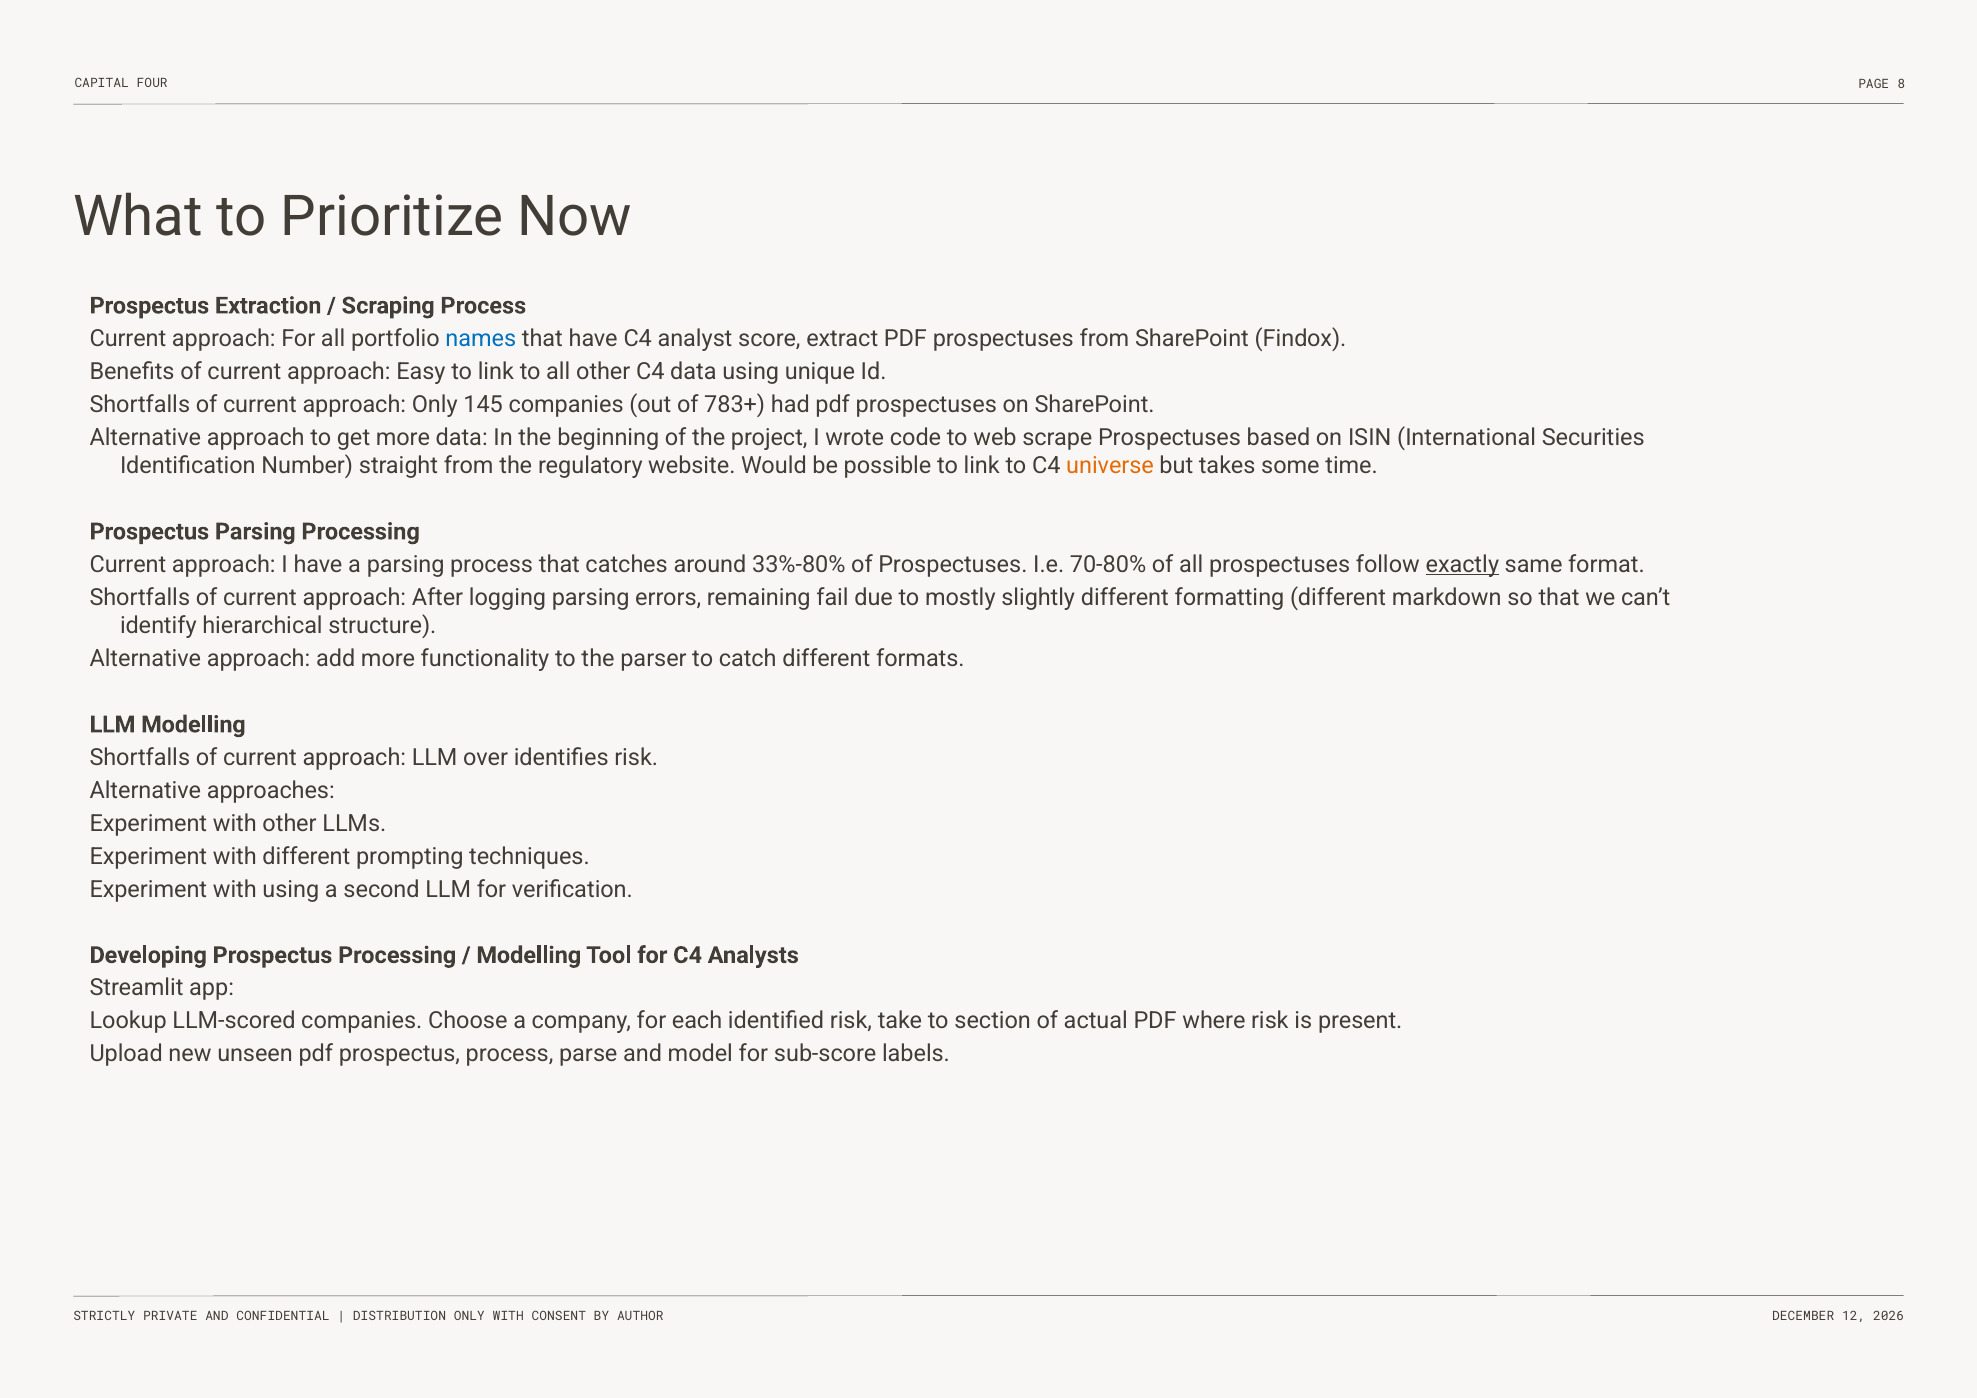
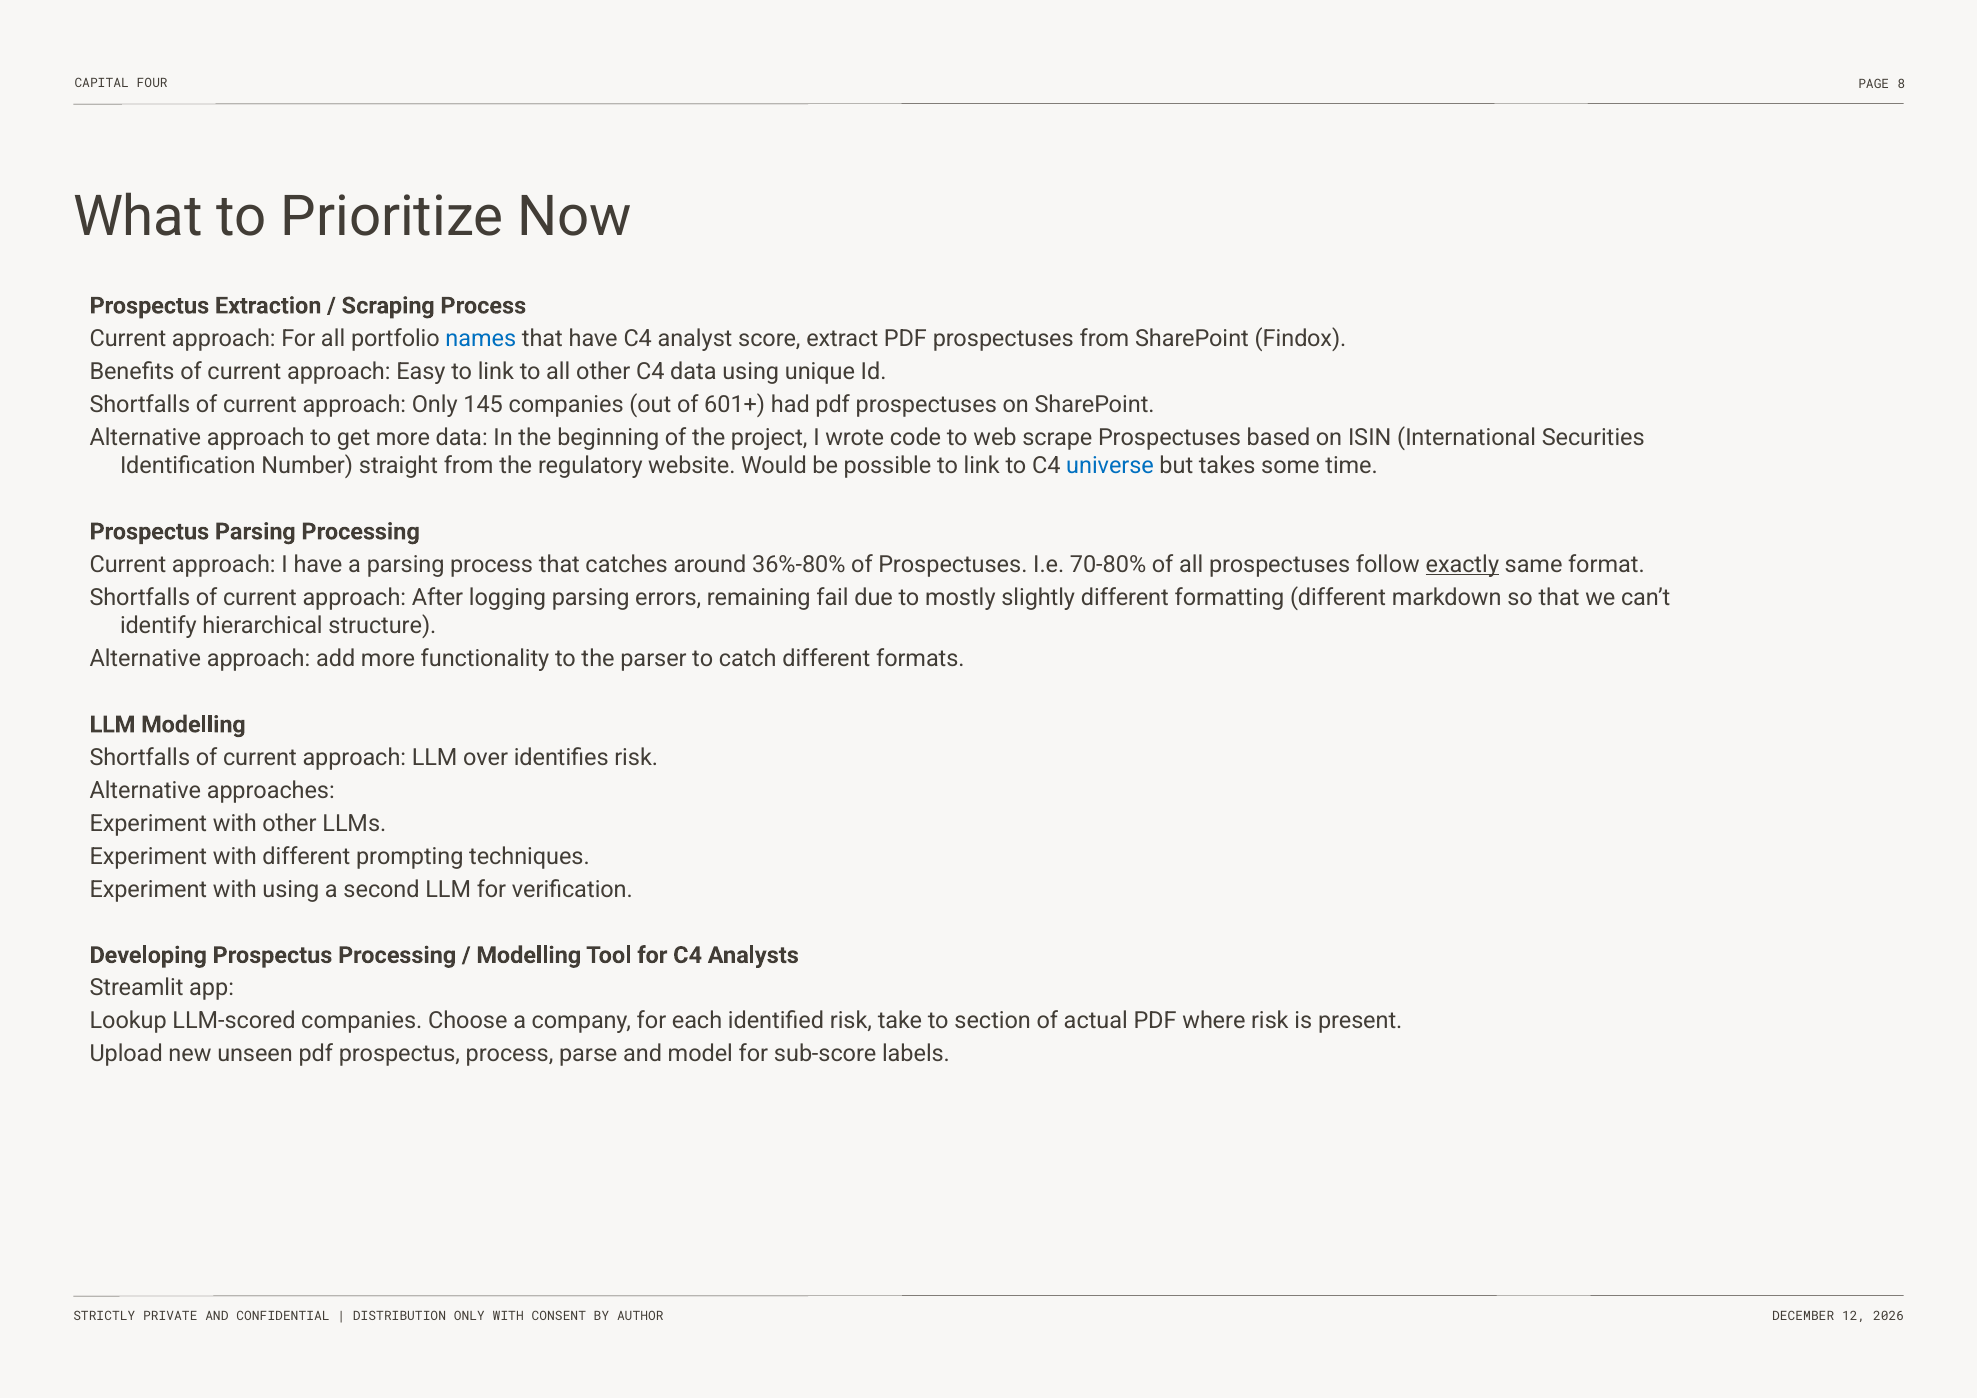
783+: 783+ -> 601+
universe colour: orange -> blue
33%-80%: 33%-80% -> 36%-80%
